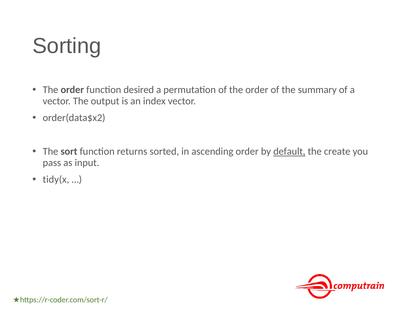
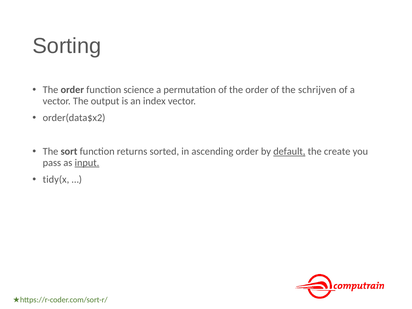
desired: desired -> science
summary: summary -> schrijven
input underline: none -> present
